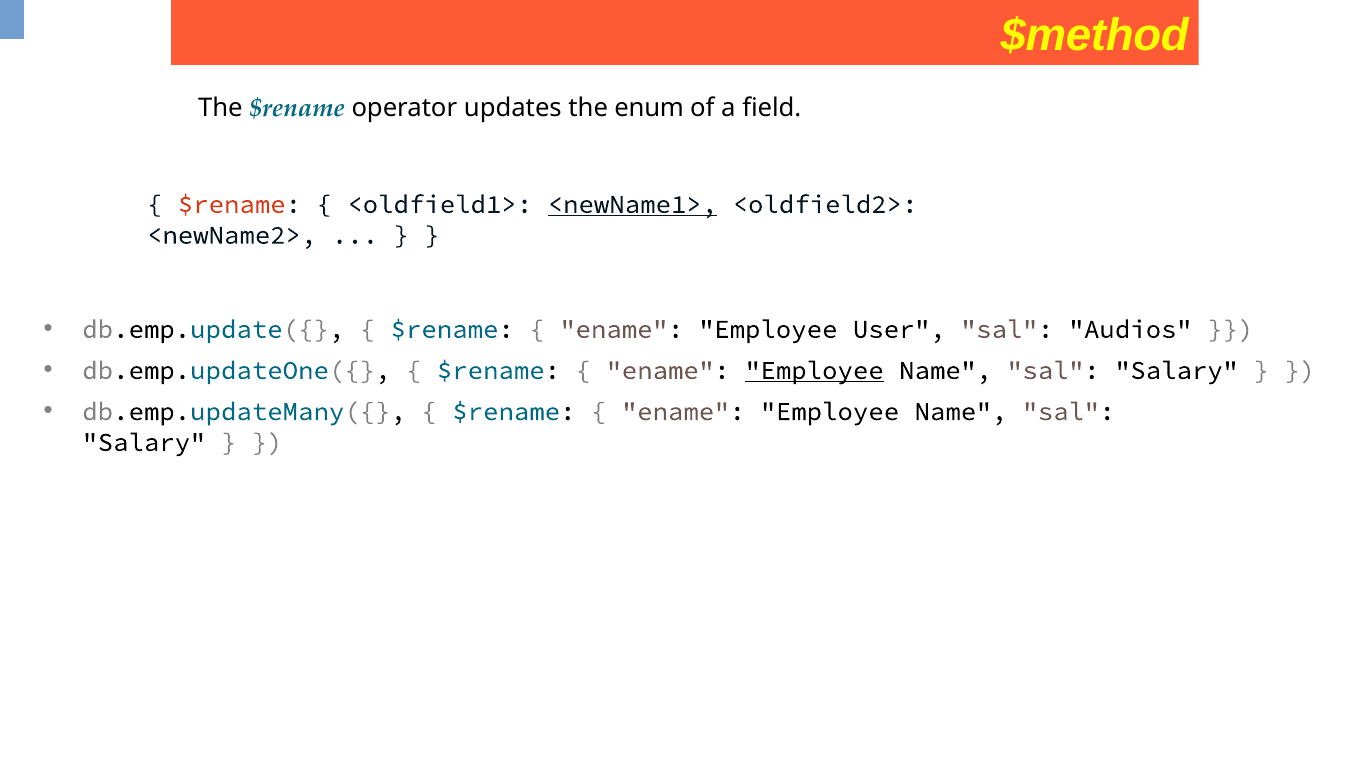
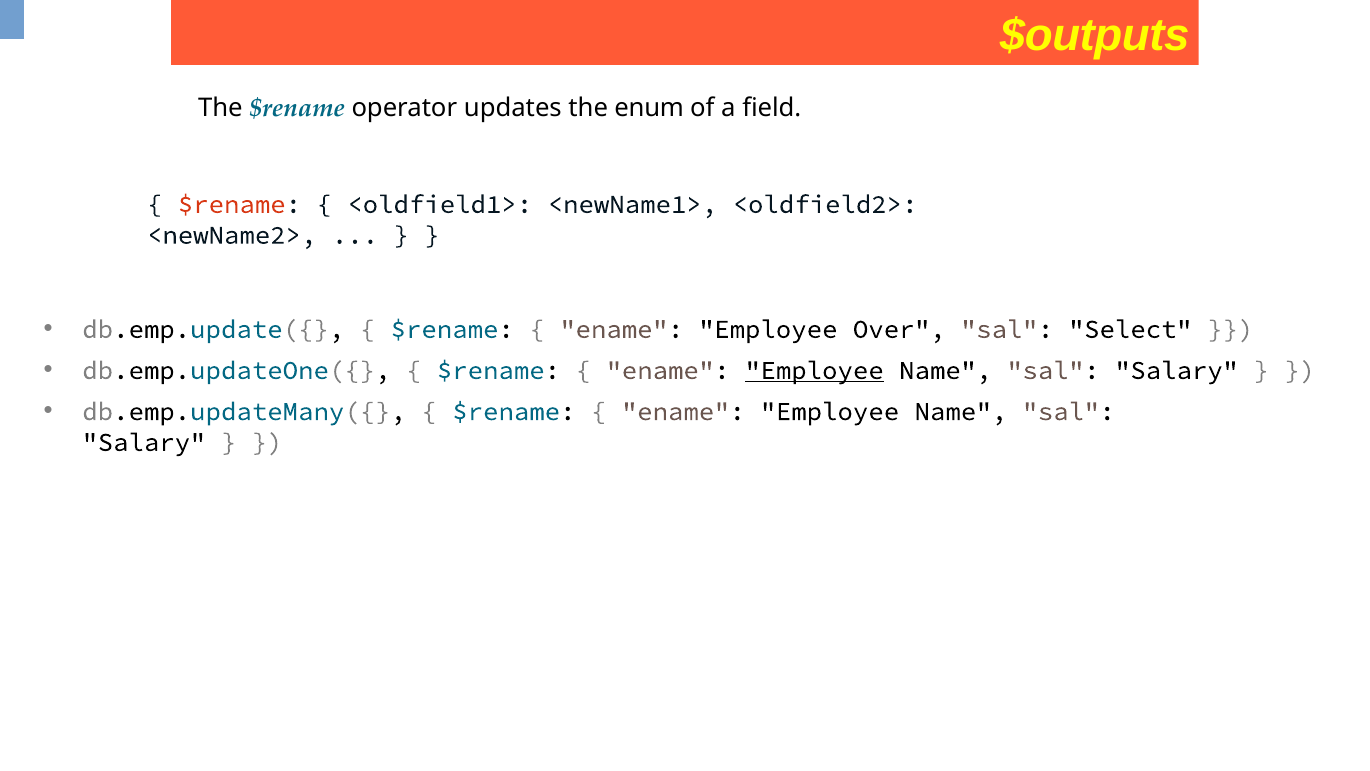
$method: $method -> $outputs
<newName1> underline: present -> none
User: User -> Over
Audios: Audios -> Select
